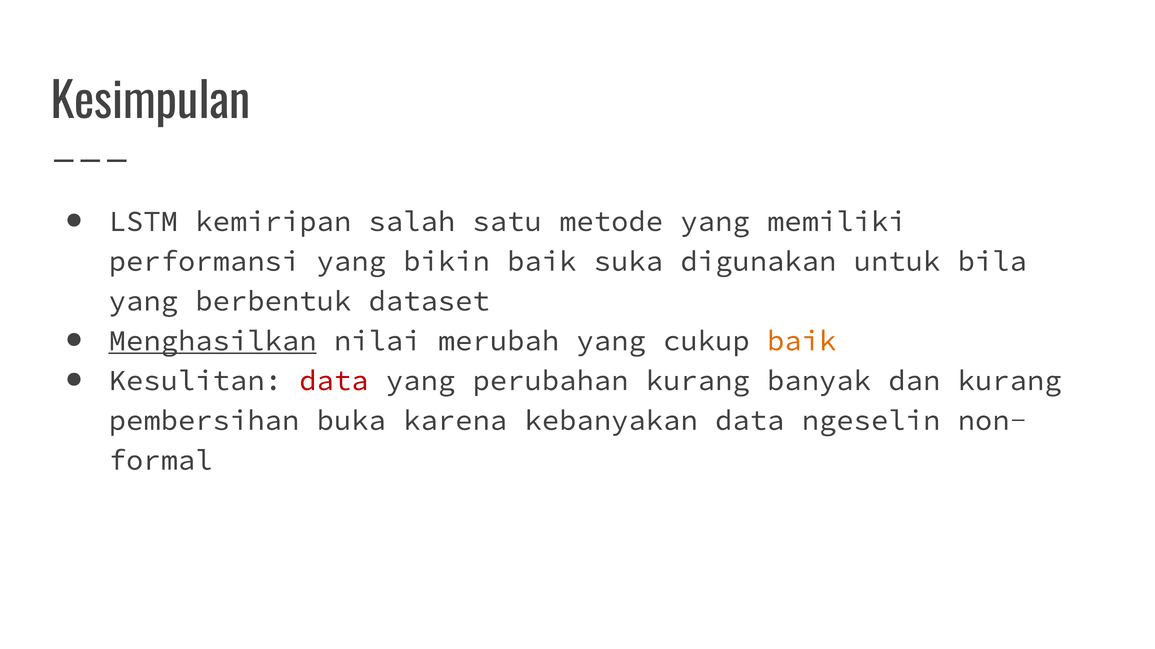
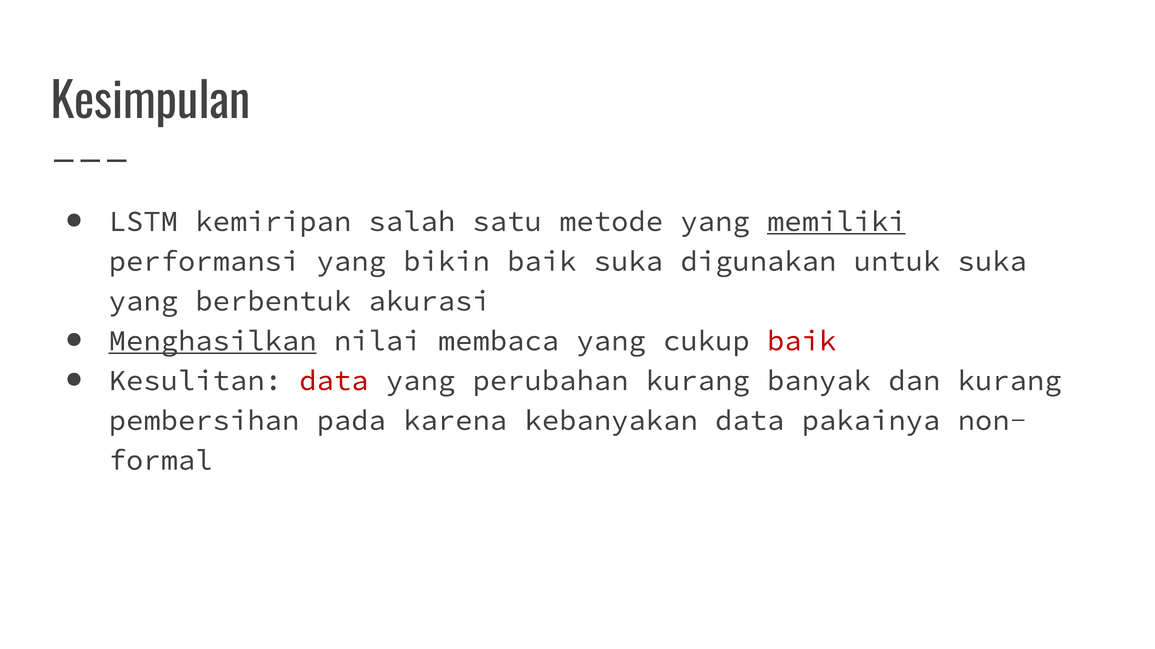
memiliki underline: none -> present
untuk bila: bila -> suka
dataset: dataset -> akurasi
merubah: merubah -> membaca
baik at (802, 341) colour: orange -> red
buka: buka -> pada
ngeselin: ngeselin -> pakainya
